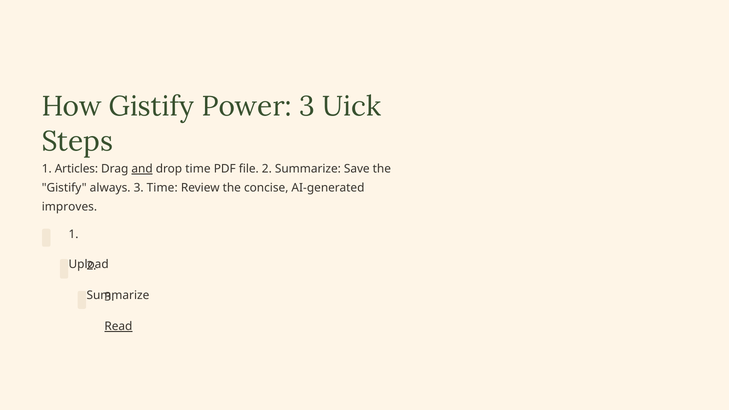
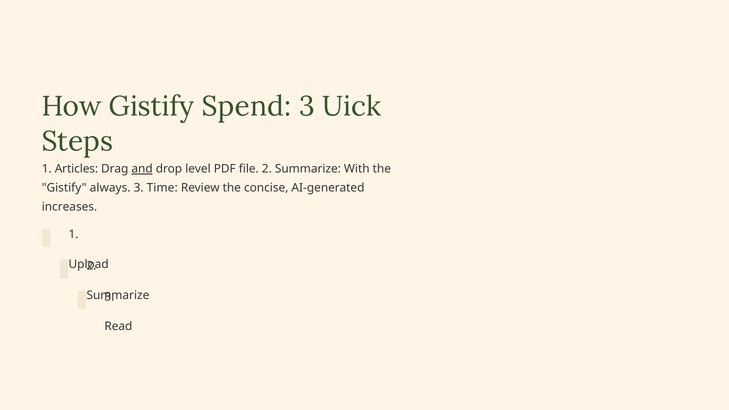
Power: Power -> Spend
drop time: time -> level
Save: Save -> With
improves: improves -> increases
Read underline: present -> none
